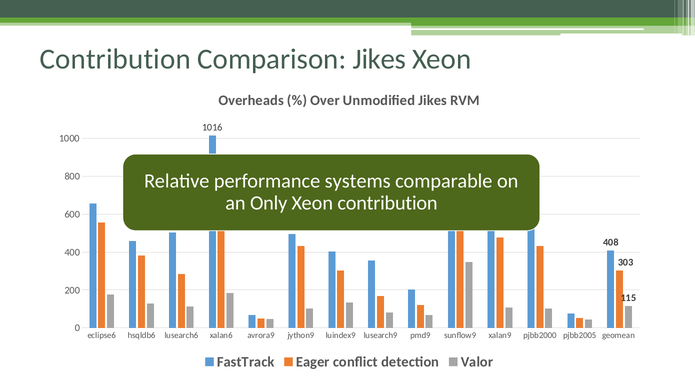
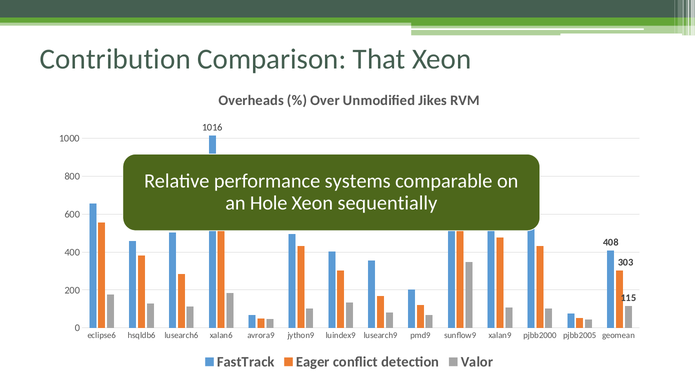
Comparison Jikes: Jikes -> That
Only: Only -> Hole
Xeon contribution: contribution -> sequentially
